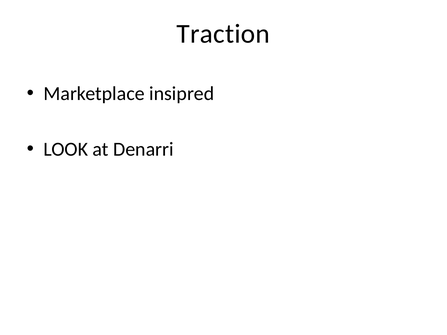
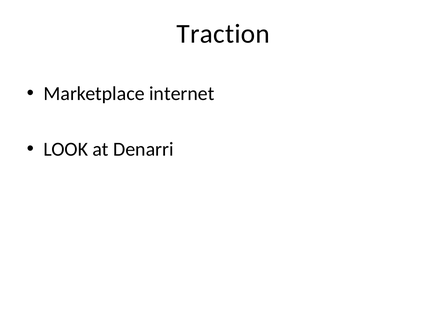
insipred: insipred -> internet
